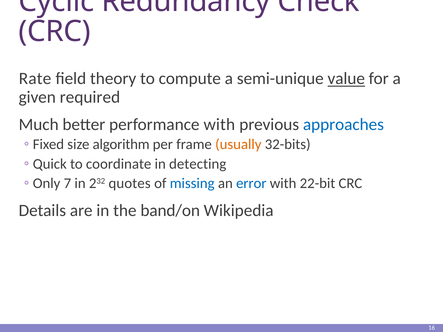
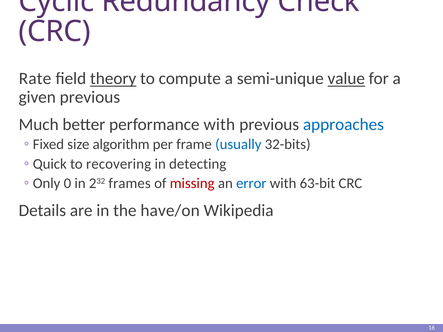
theory underline: none -> present
given required: required -> previous
usually colour: orange -> blue
coordinate: coordinate -> recovering
7: 7 -> 0
quotes: quotes -> frames
missing colour: blue -> red
22-bit: 22-bit -> 63-bit
band/on: band/on -> have/on
